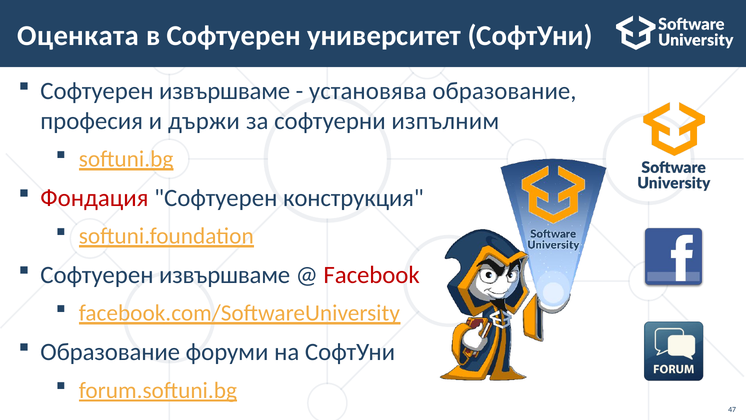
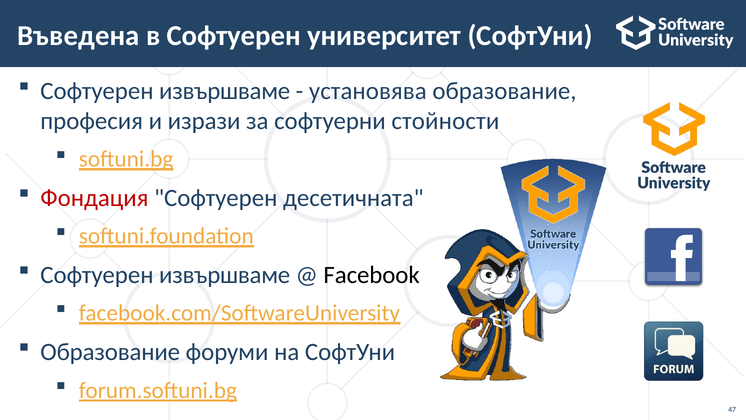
Оценката: Оценката -> Въведена
държи: държи -> изрази
изпълним: изпълним -> стойности
конструкция: конструкция -> десетичната
Facebook colour: red -> black
